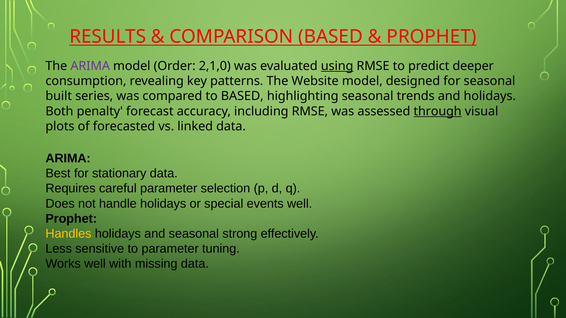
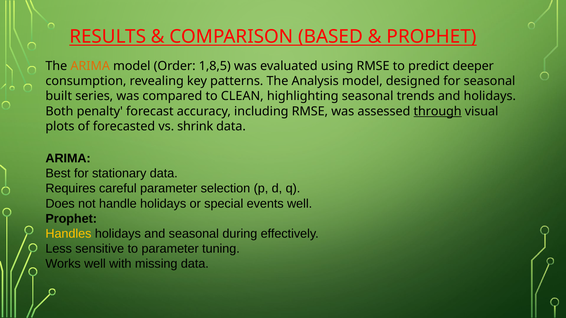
ARIMA at (90, 66) colour: purple -> orange
2,1,0: 2,1,0 -> 1,8,5
using underline: present -> none
Website: Website -> Analysis
to BASED: BASED -> CLEAN
linked: linked -> shrink
strong: strong -> during
